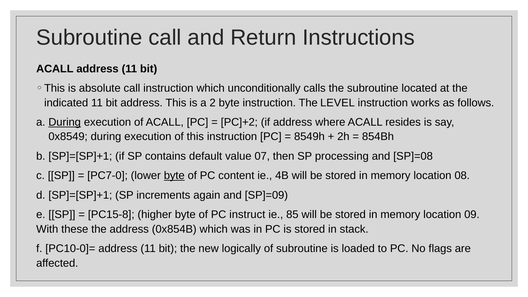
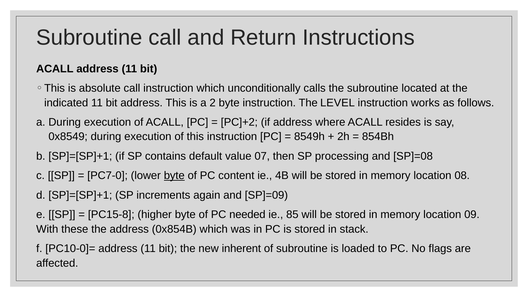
During at (65, 122) underline: present -> none
instruct: instruct -> needed
logically: logically -> inherent
